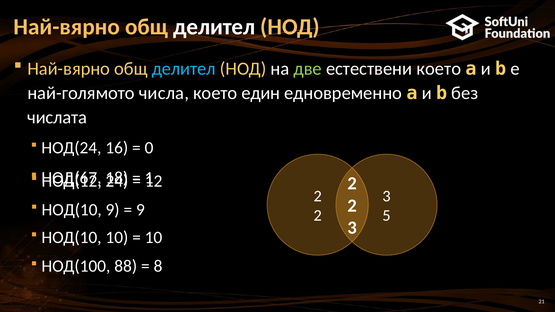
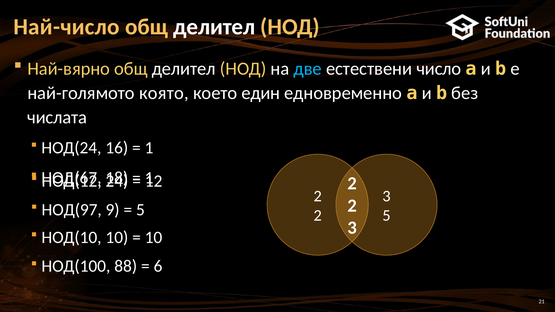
Най-вярно at (67, 27): Най-вярно -> Най-число
делител at (184, 69) colour: light blue -> white
две colour: light green -> light blue
естествени което: което -> число
числа: числа -> която
0 at (149, 148): 0 -> 1
НОД(10 at (72, 210): НОД(10 -> НОД(97
9 at (140, 210): 9 -> 5
8: 8 -> 6
